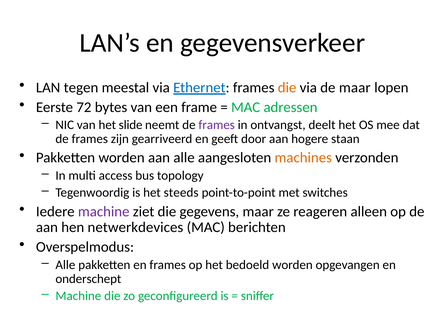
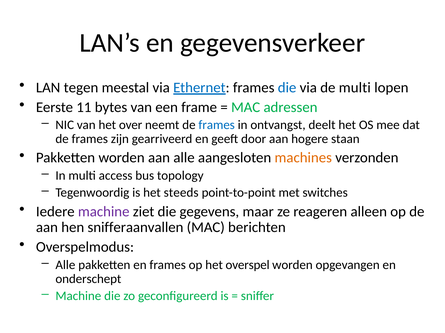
die at (287, 88) colour: orange -> blue
de maar: maar -> multi
72: 72 -> 11
slide: slide -> over
frames at (217, 125) colour: purple -> blue
netwerkdevices: netwerkdevices -> snifferaanvallen
bedoeld: bedoeld -> overspel
